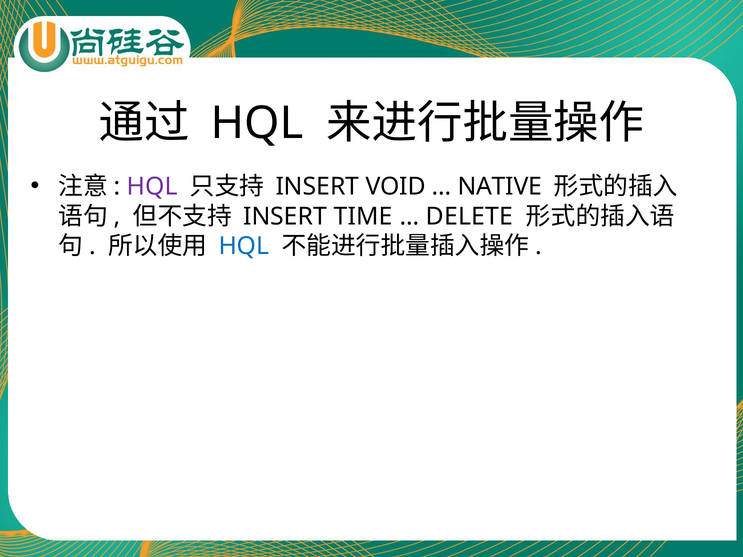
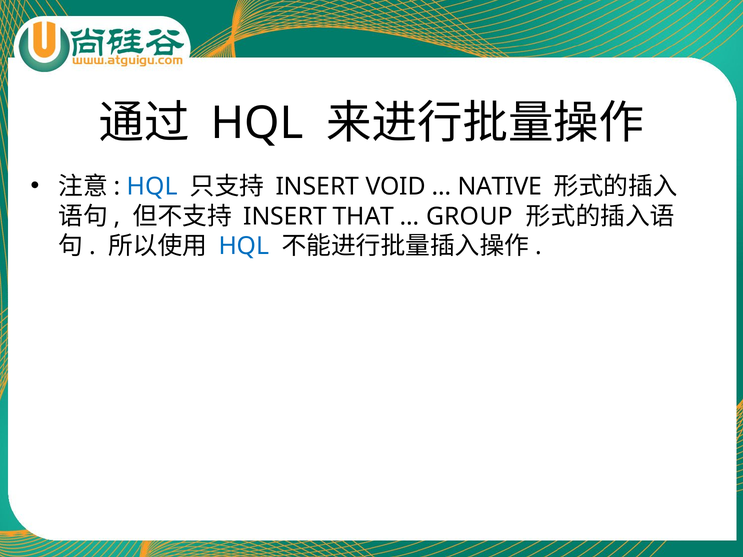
HQL at (152, 187) colour: purple -> blue
TIME: TIME -> THAT
DELETE: DELETE -> GROUP
